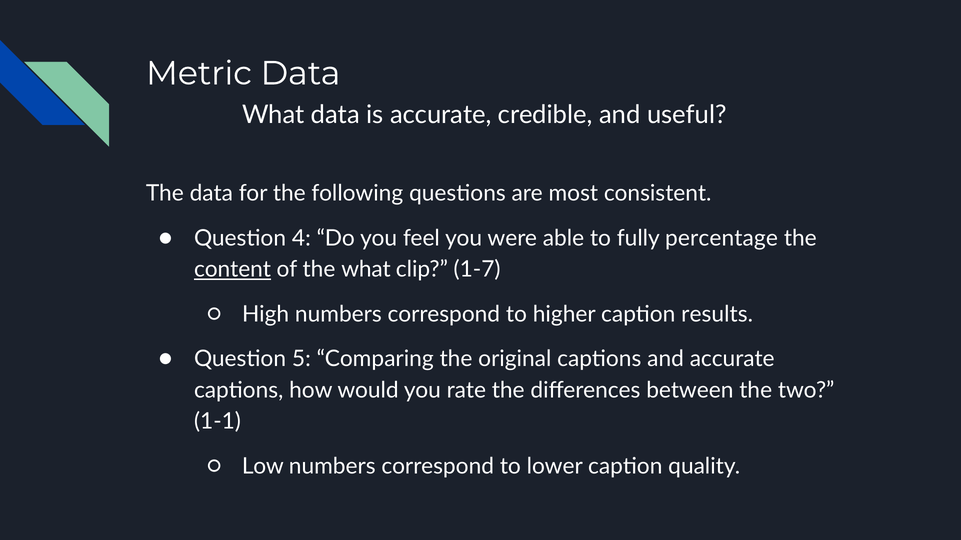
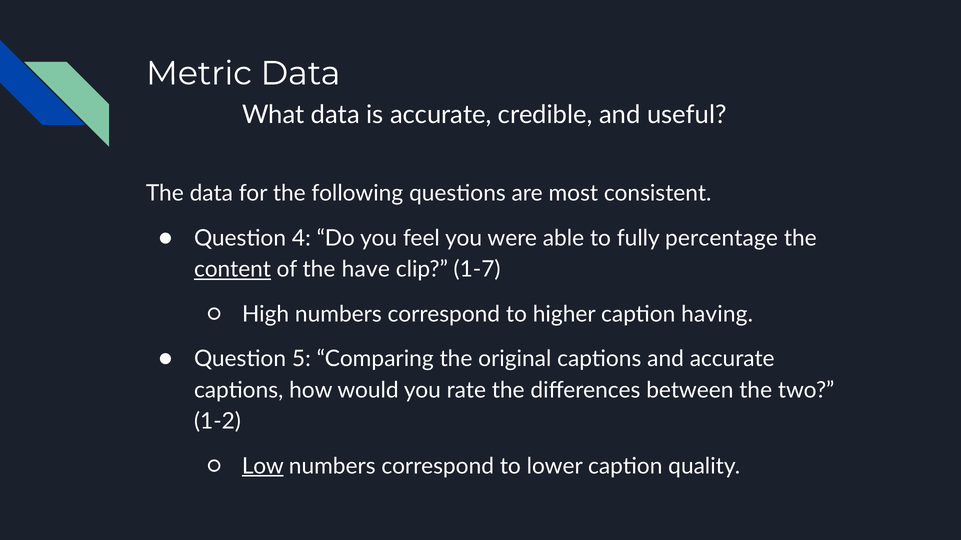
the what: what -> have
results: results -> having
1-1: 1-1 -> 1-2
Low underline: none -> present
